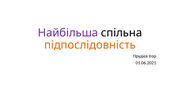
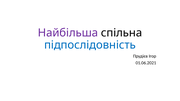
підпослідовність colour: orange -> blue
